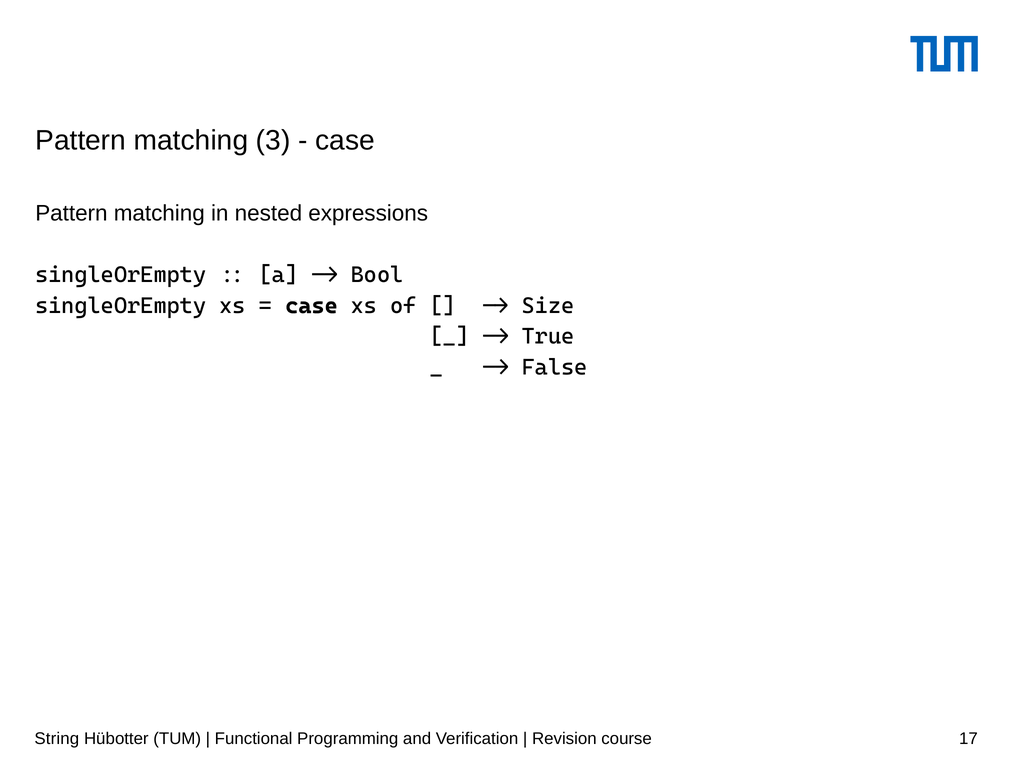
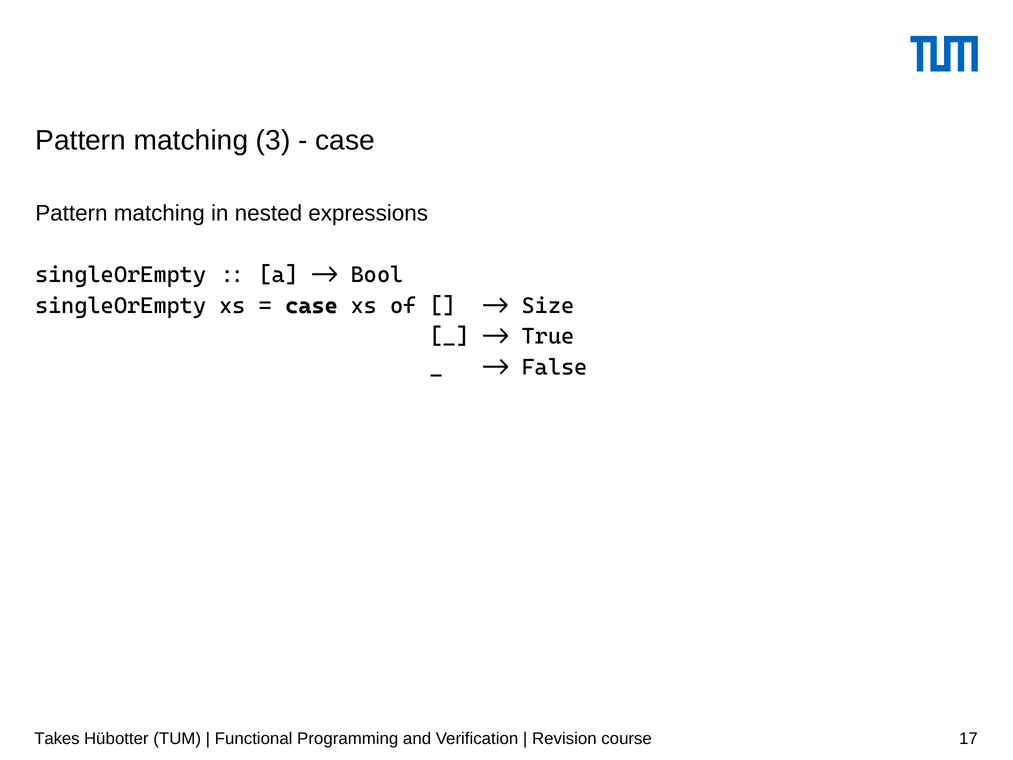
String: String -> Takes
